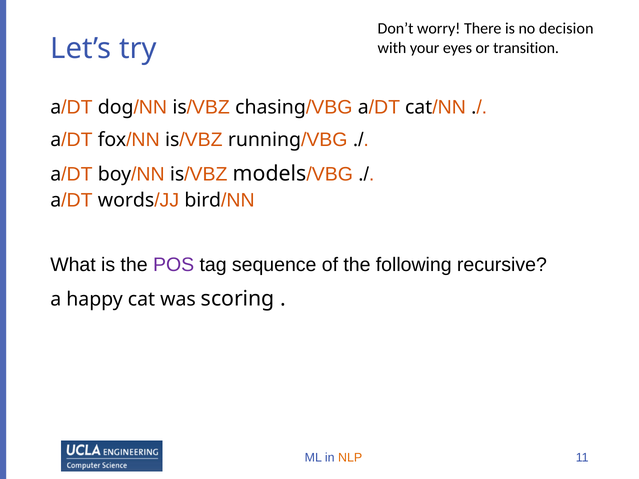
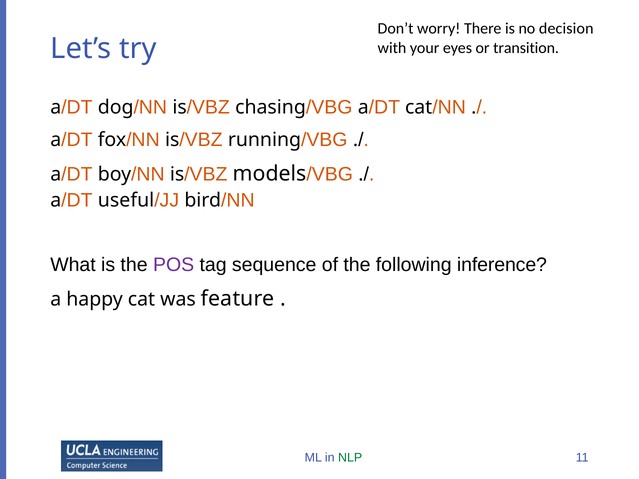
words: words -> useful
recursive: recursive -> inference
scoring: scoring -> feature
NLP colour: orange -> green
